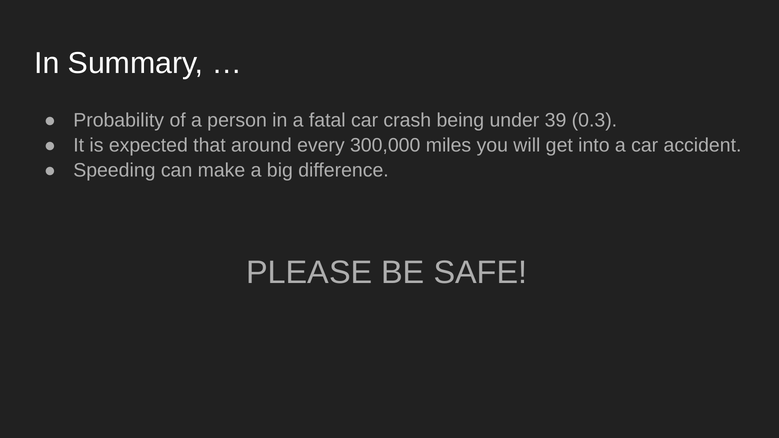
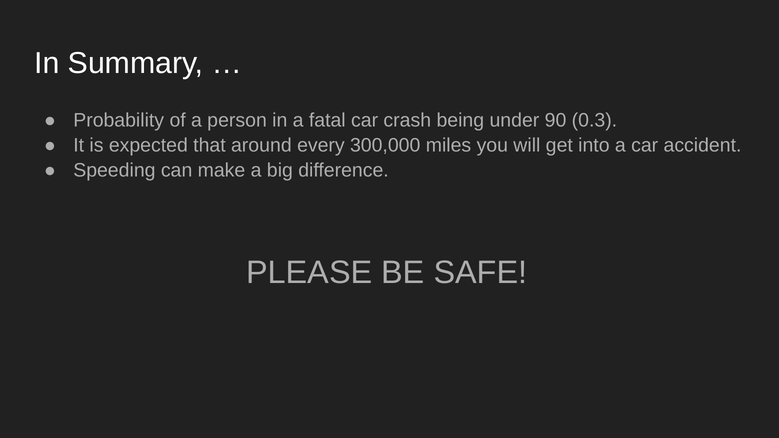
39: 39 -> 90
